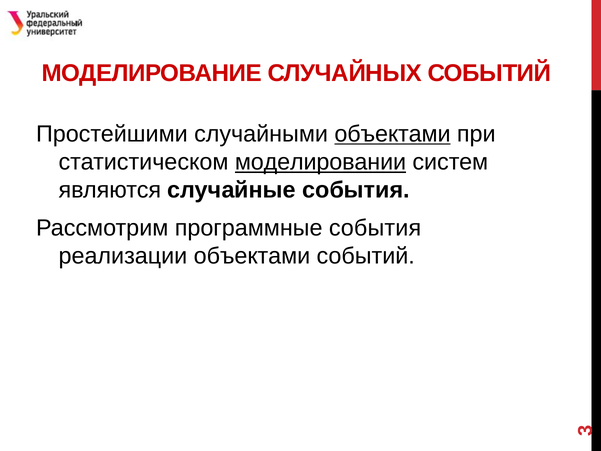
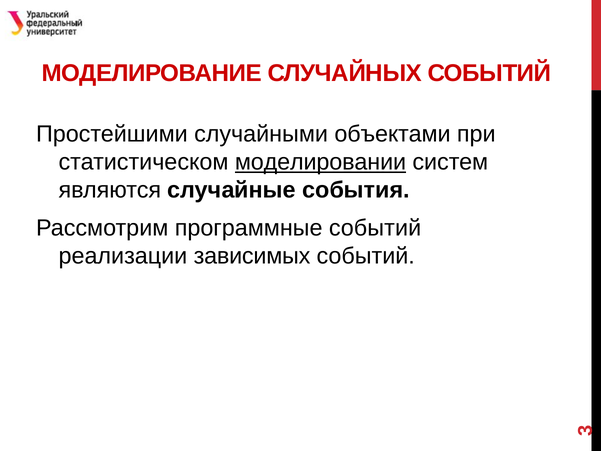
объектами at (393, 134) underline: present -> none
программные события: события -> событий
реализации объектами: объектами -> зависимых
